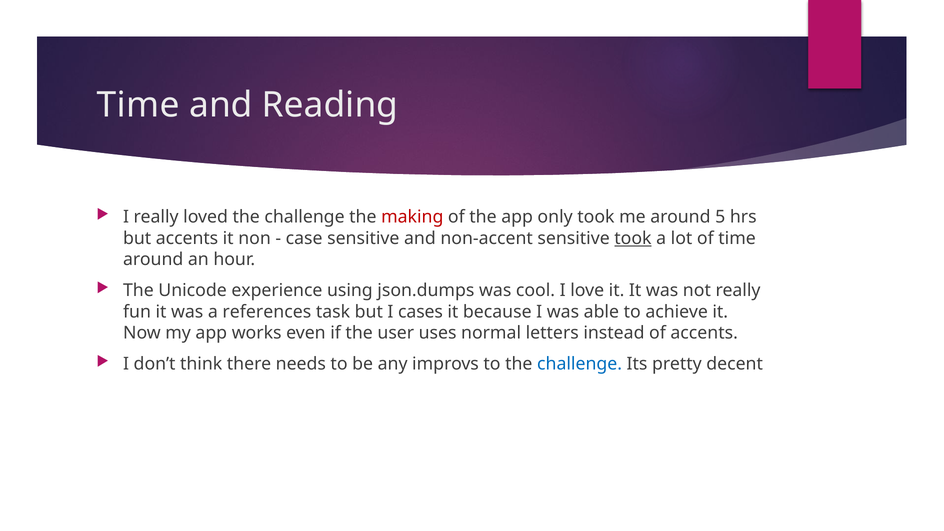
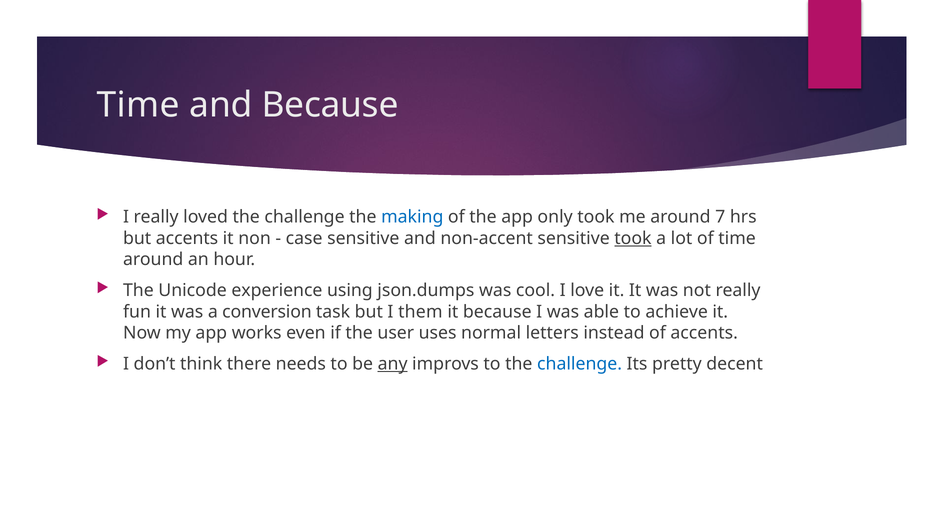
and Reading: Reading -> Because
making colour: red -> blue
5: 5 -> 7
references: references -> conversion
cases: cases -> them
any underline: none -> present
